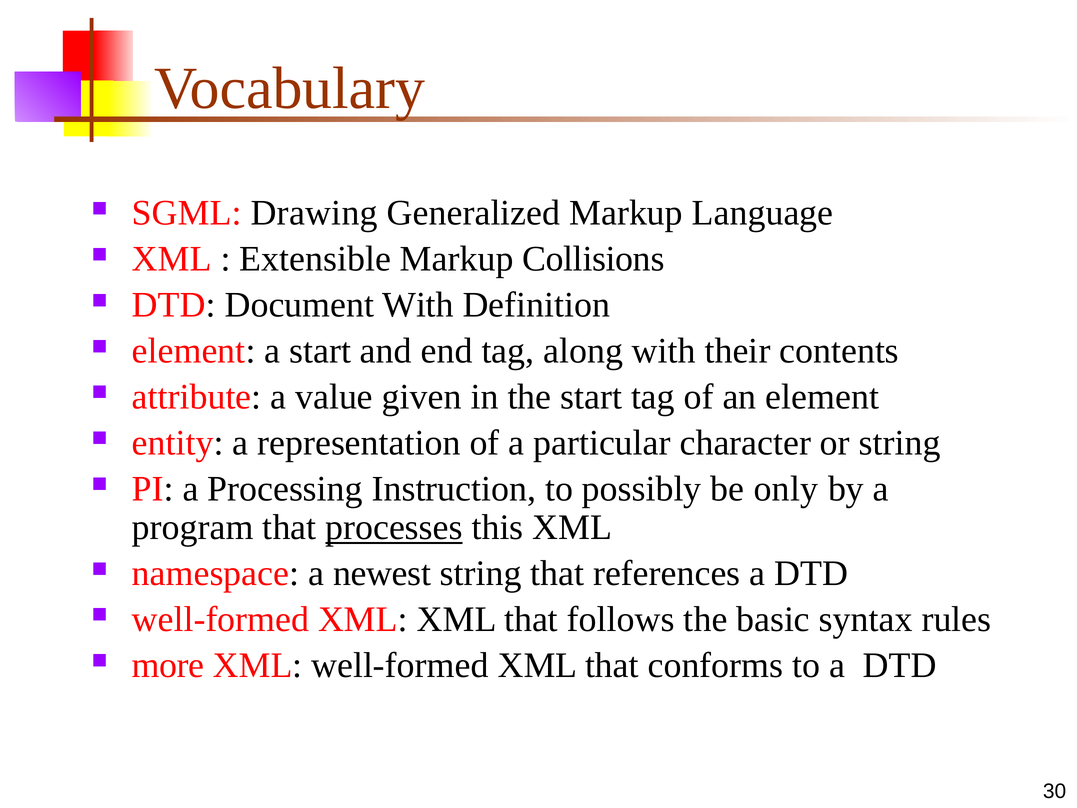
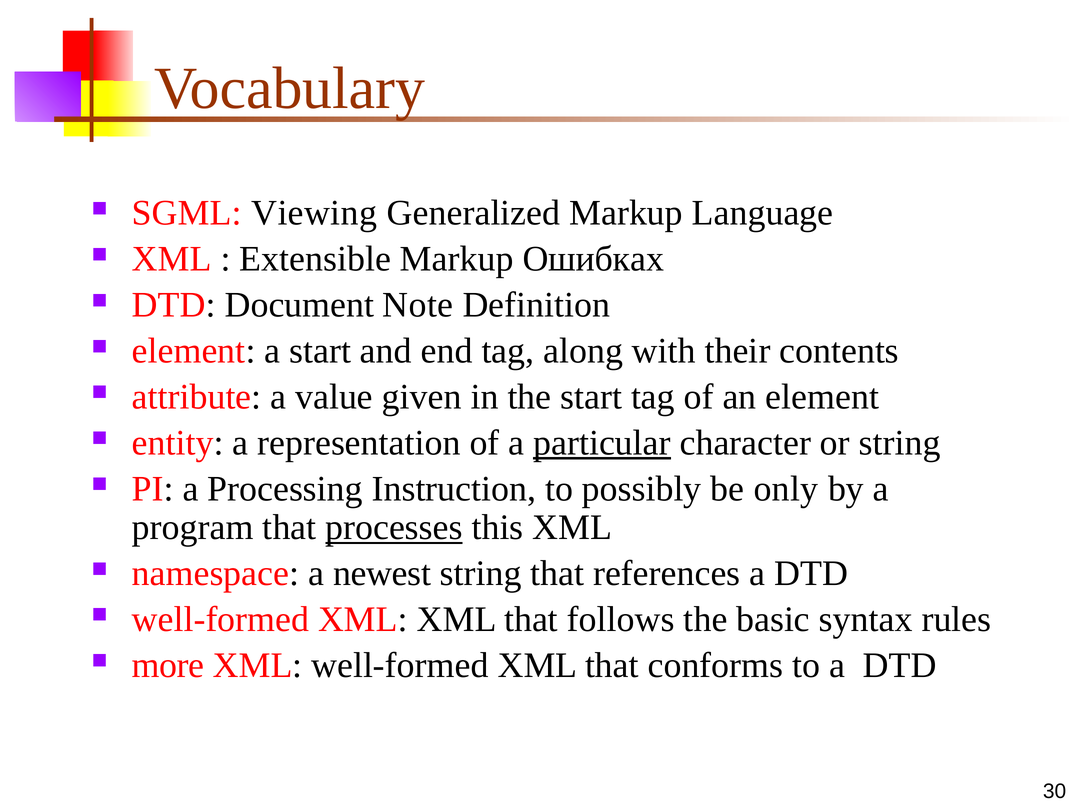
Drawing: Drawing -> Viewing
Collisions: Collisions -> Ошибках
Document With: With -> Note
particular underline: none -> present
